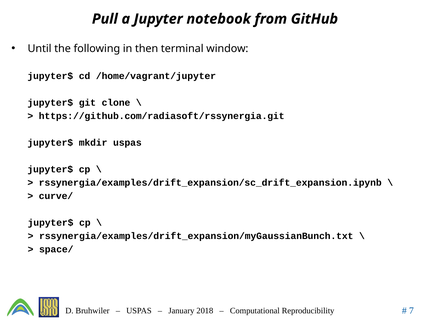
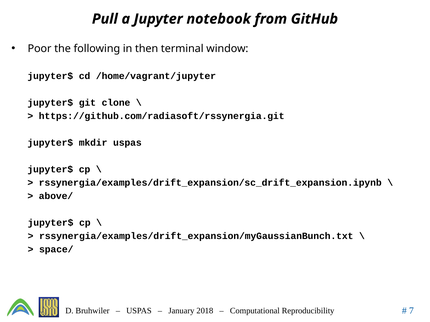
Until: Until -> Poor
curve/: curve/ -> above/
